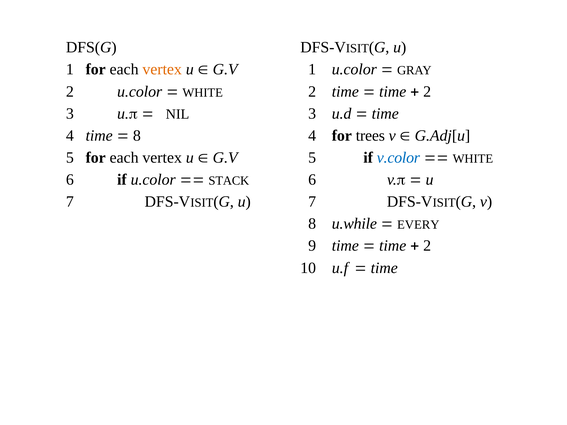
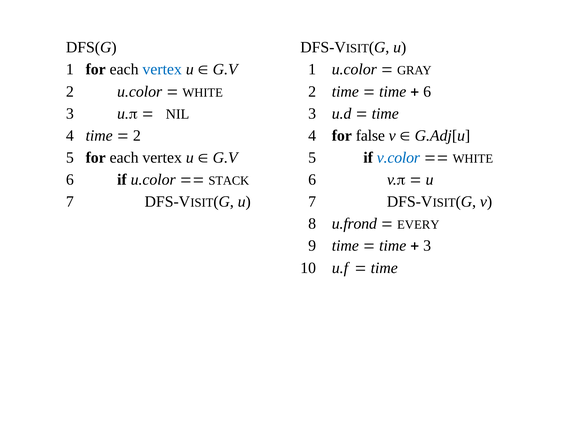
vertex at (162, 69) colour: orange -> blue
2 at (427, 92): 2 -> 6
8 at (137, 136): 8 -> 2
trees: trees -> false
u.while: u.while -> u.frond
2 at (427, 246): 2 -> 3
